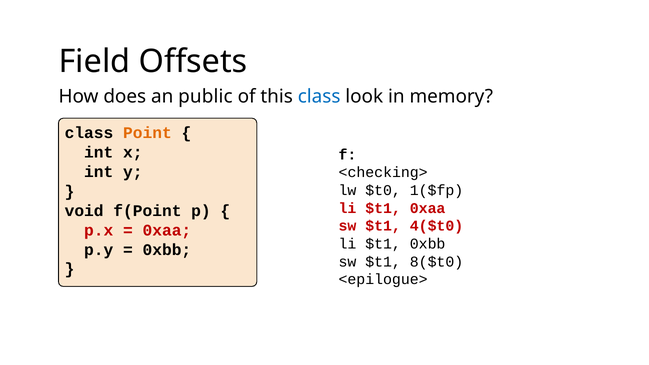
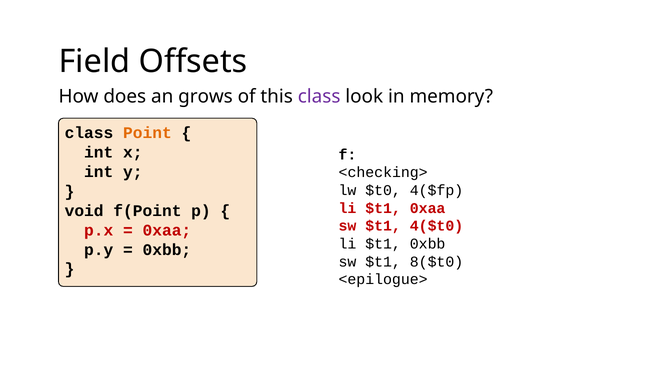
public: public -> grows
class at (319, 97) colour: blue -> purple
1($fp: 1($fp -> 4($fp
